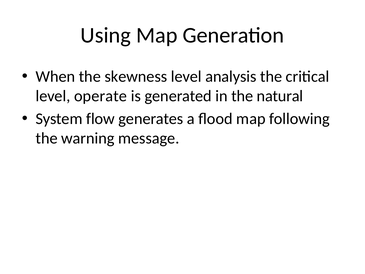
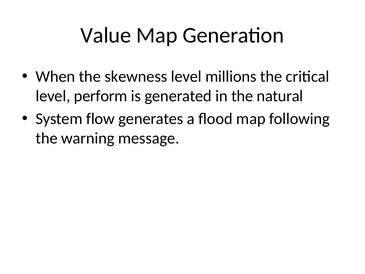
Using: Using -> Value
analysis: analysis -> millions
operate: operate -> perform
